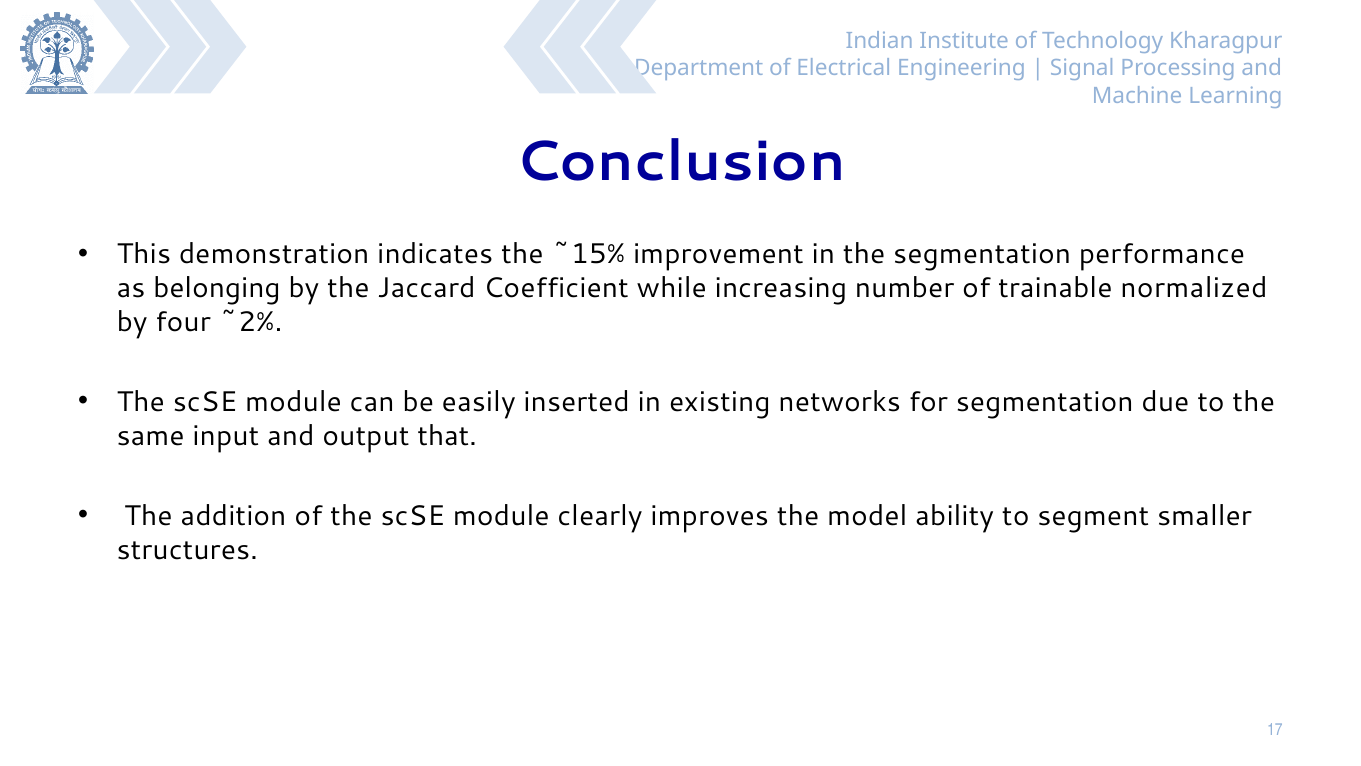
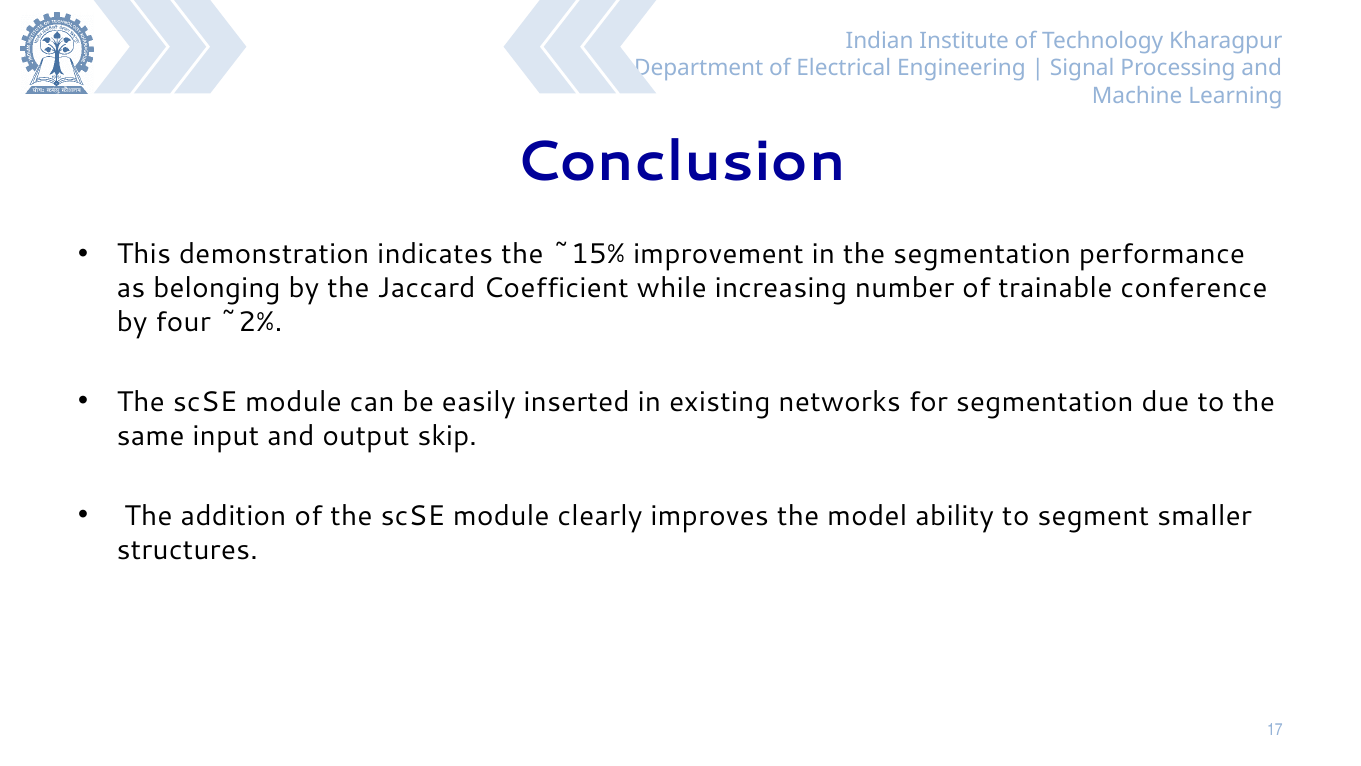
normalized: normalized -> conference
that: that -> skip
